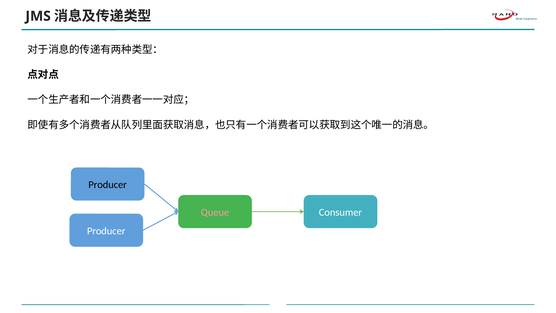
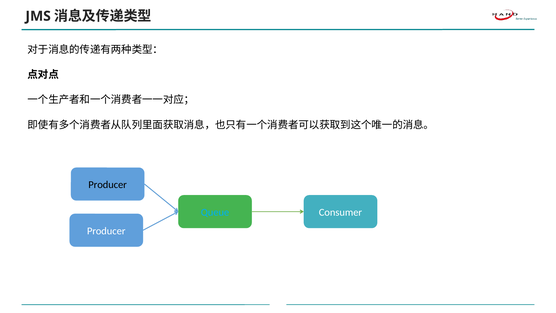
Queue colour: pink -> light blue
